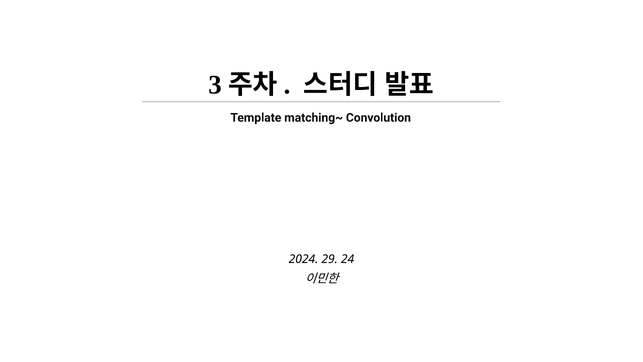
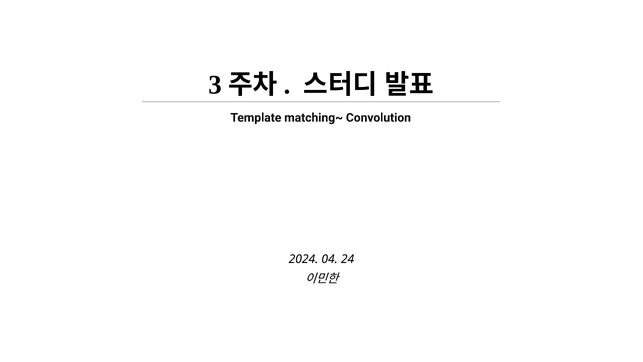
29: 29 -> 04
